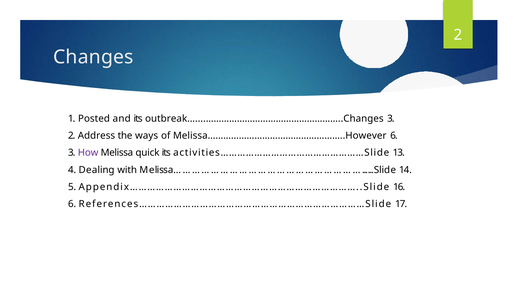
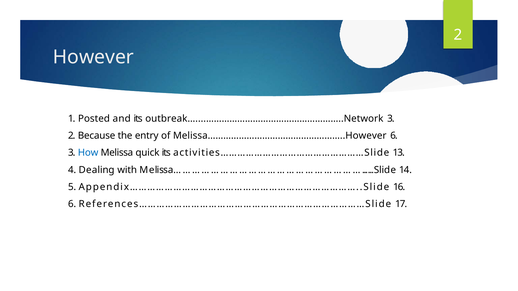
Changes: Changes -> However
outbreak…....……………………………………………..Changes: outbreak…....……………………………………………..Changes -> outbreak…....……………………………………………..Network
Address: Address -> Because
ways: ways -> entry
How colour: purple -> blue
